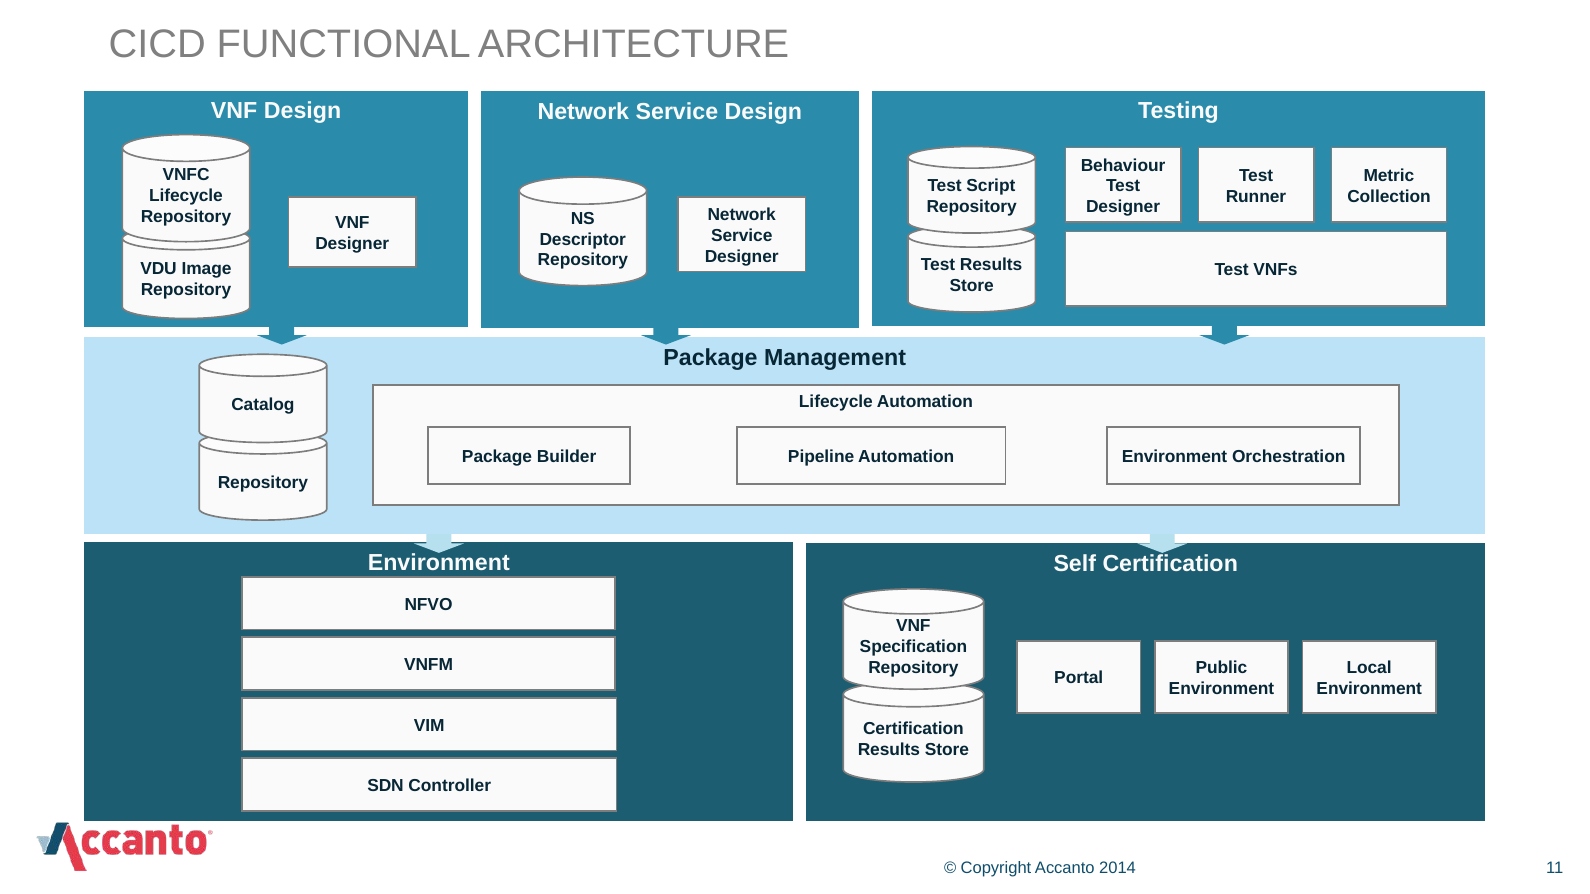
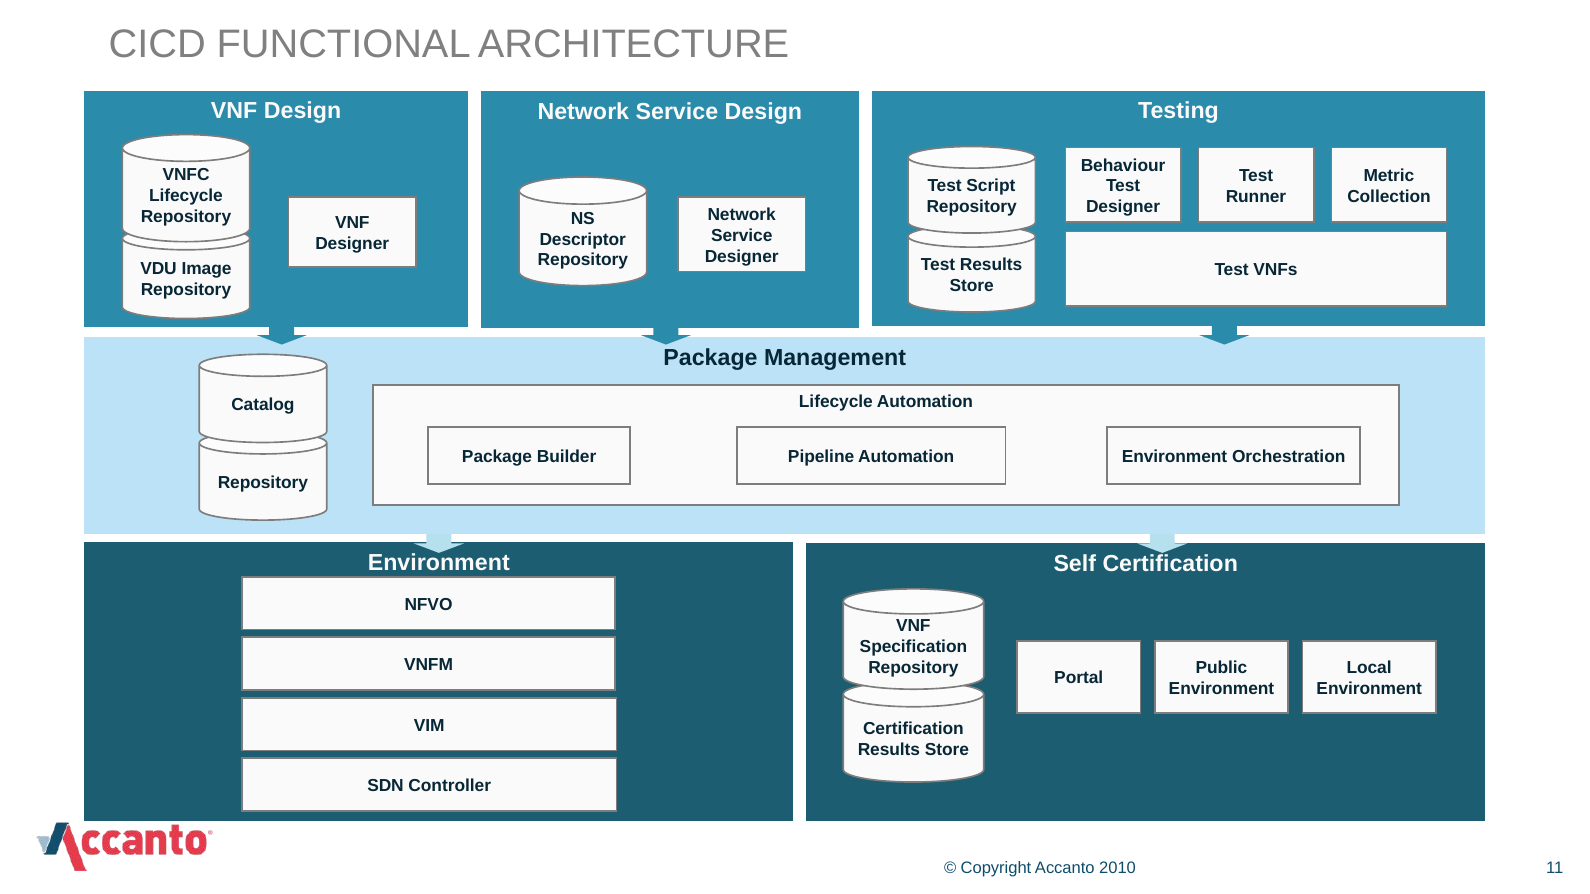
2014: 2014 -> 2010
